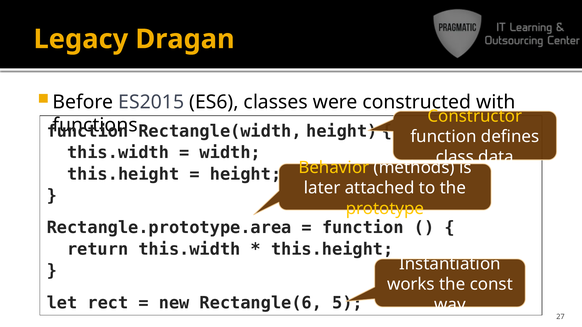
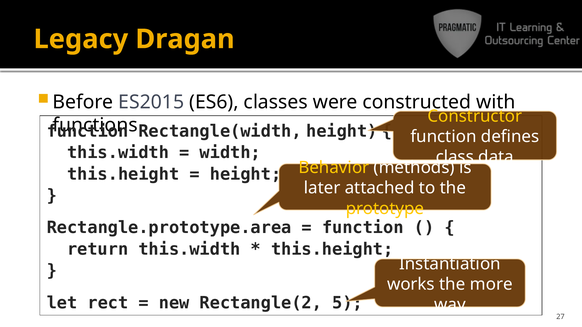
const: const -> more
Rectangle(6: Rectangle(6 -> Rectangle(2
